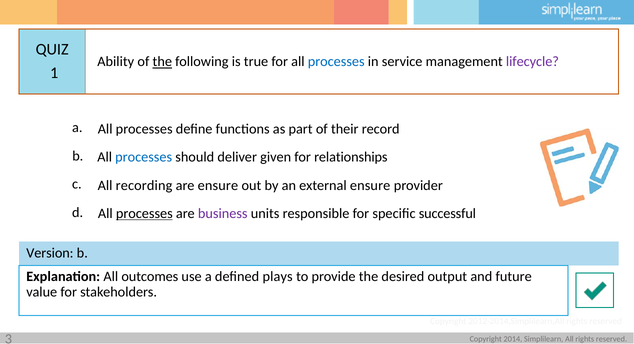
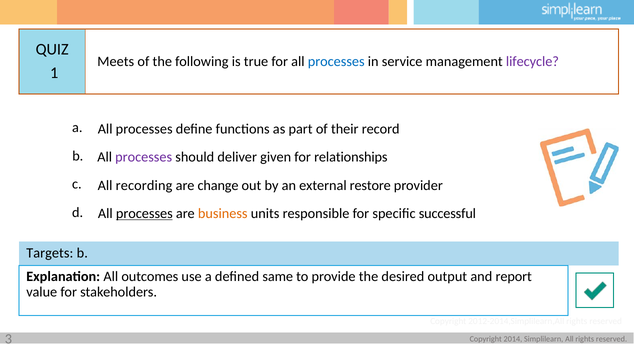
Ability: Ability -> Meets
the at (162, 62) underline: present -> none
processes at (144, 157) colour: blue -> purple
are ensure: ensure -> change
external ensure: ensure -> restore
business colour: purple -> orange
Version: Version -> Targets
plays: plays -> same
future: future -> report
